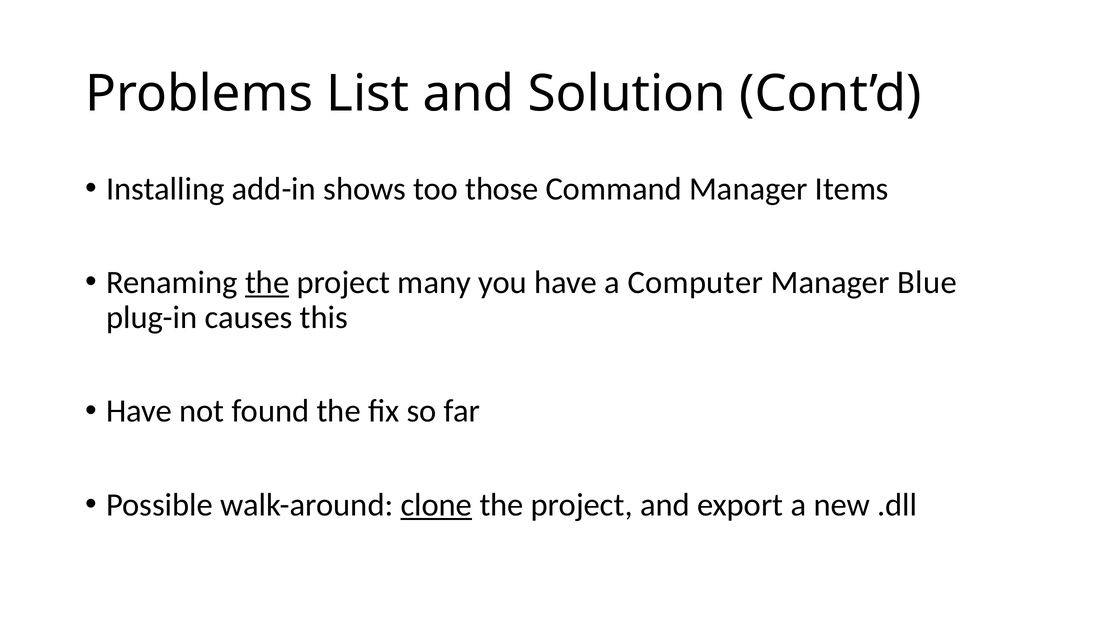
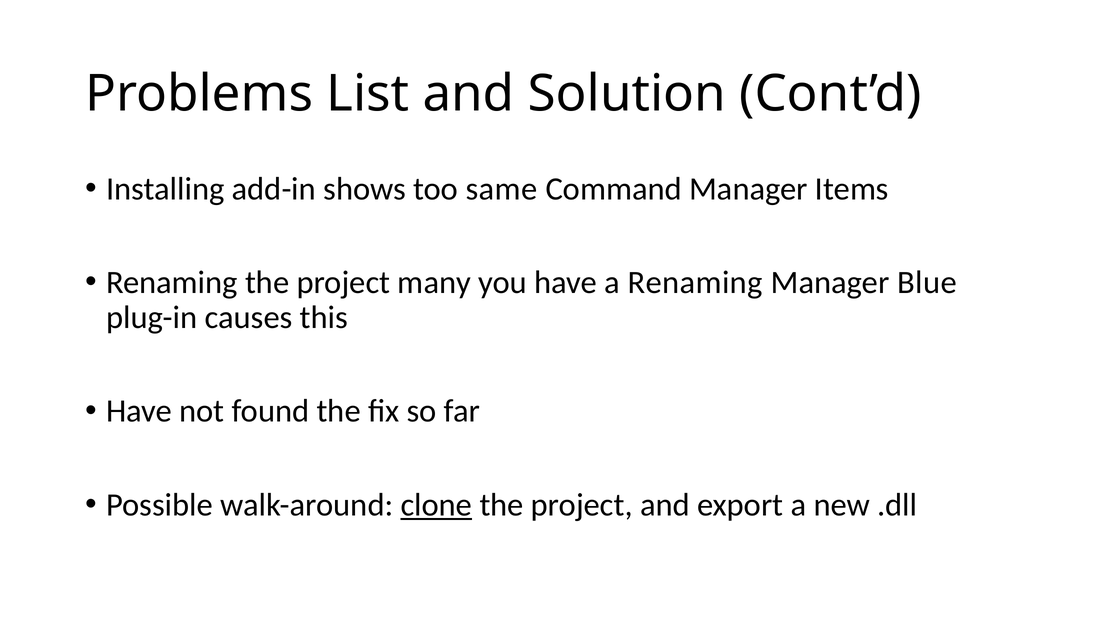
those: those -> same
the at (267, 283) underline: present -> none
a Computer: Computer -> Renaming
